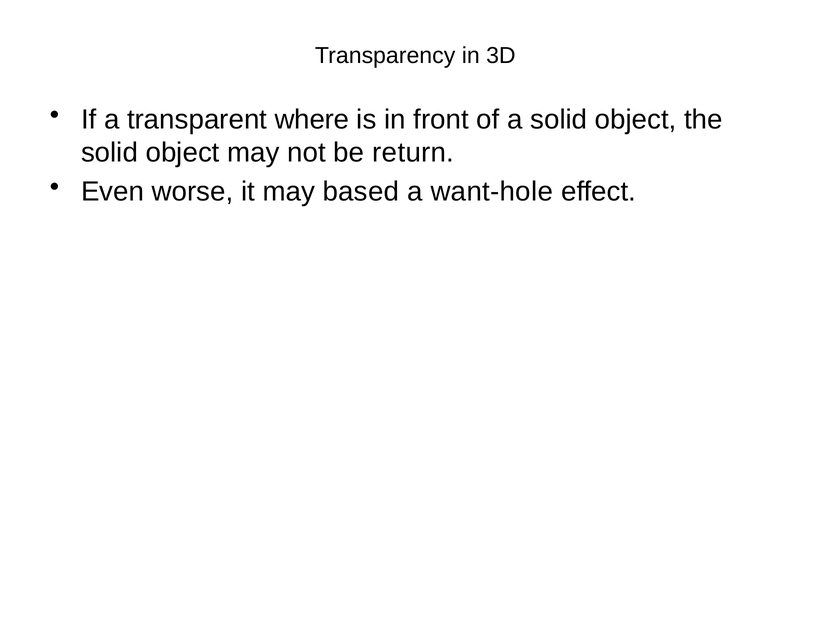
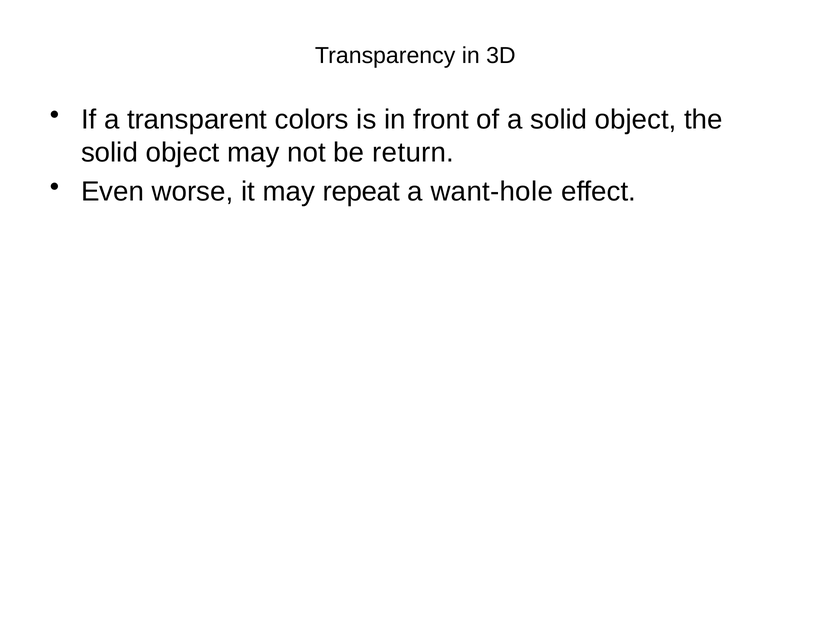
where: where -> colors
based: based -> repeat
